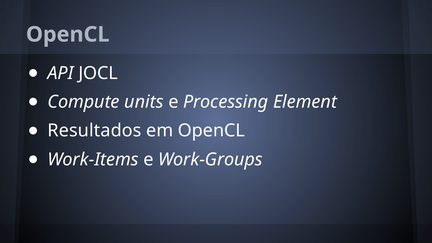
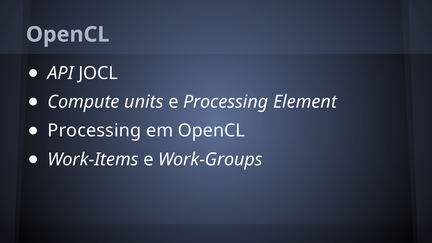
Resultados at (95, 131): Resultados -> Processing
